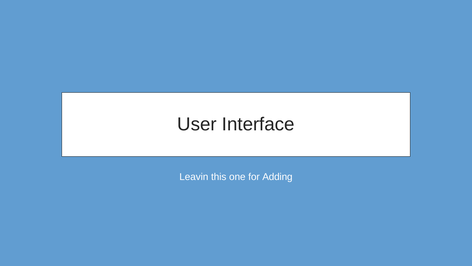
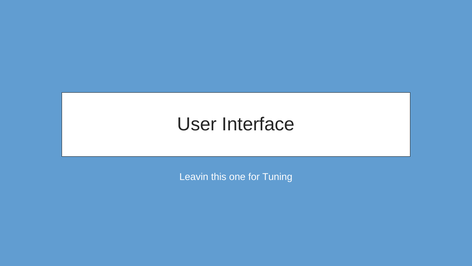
Adding: Adding -> Tuning
